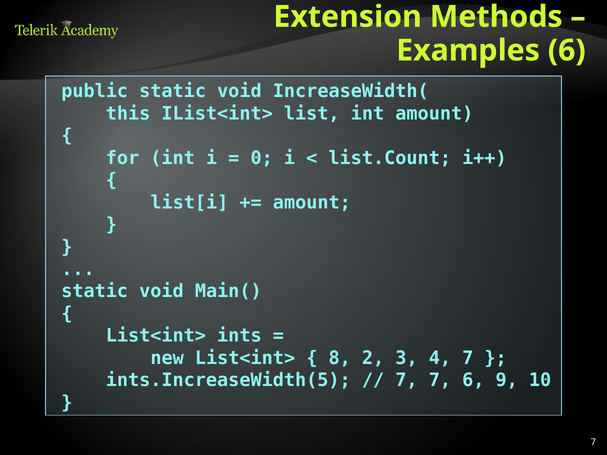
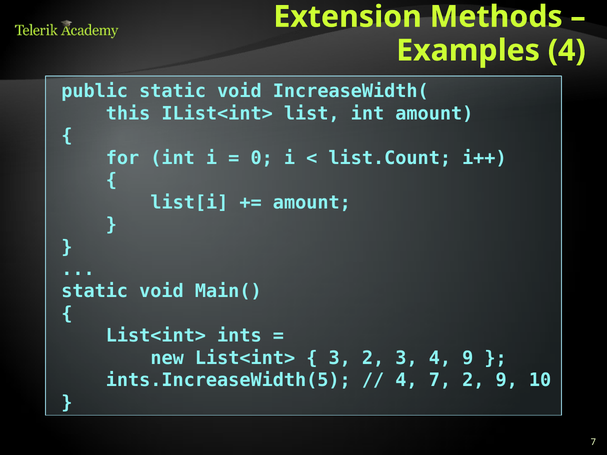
Examples 6: 6 -> 4
8 at (340, 358): 8 -> 3
4 7: 7 -> 9
7 at (406, 381): 7 -> 4
7 6: 6 -> 2
